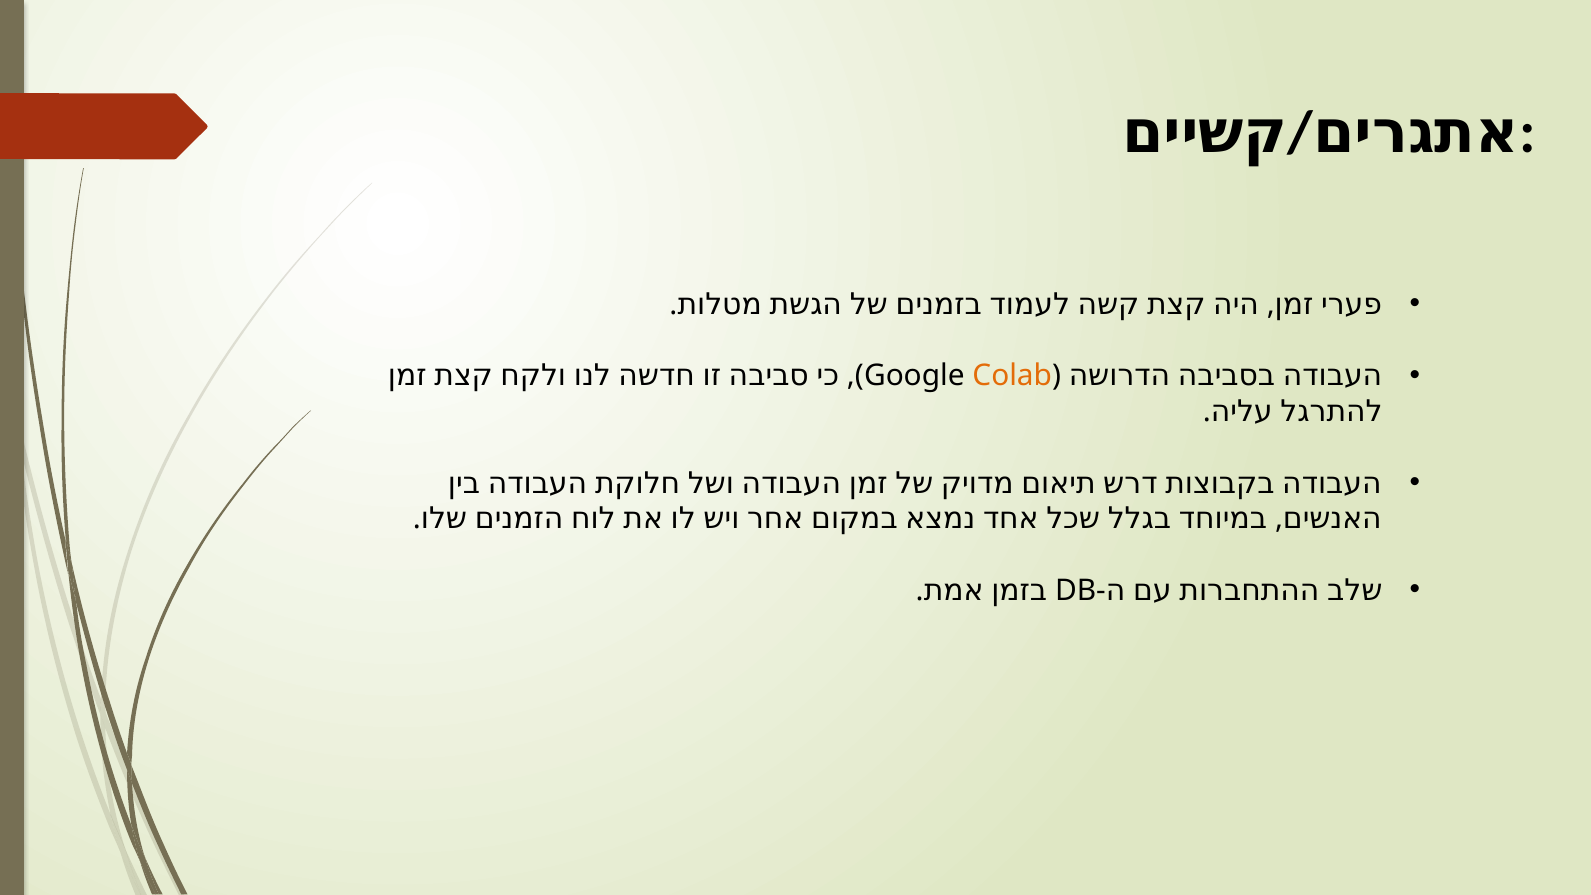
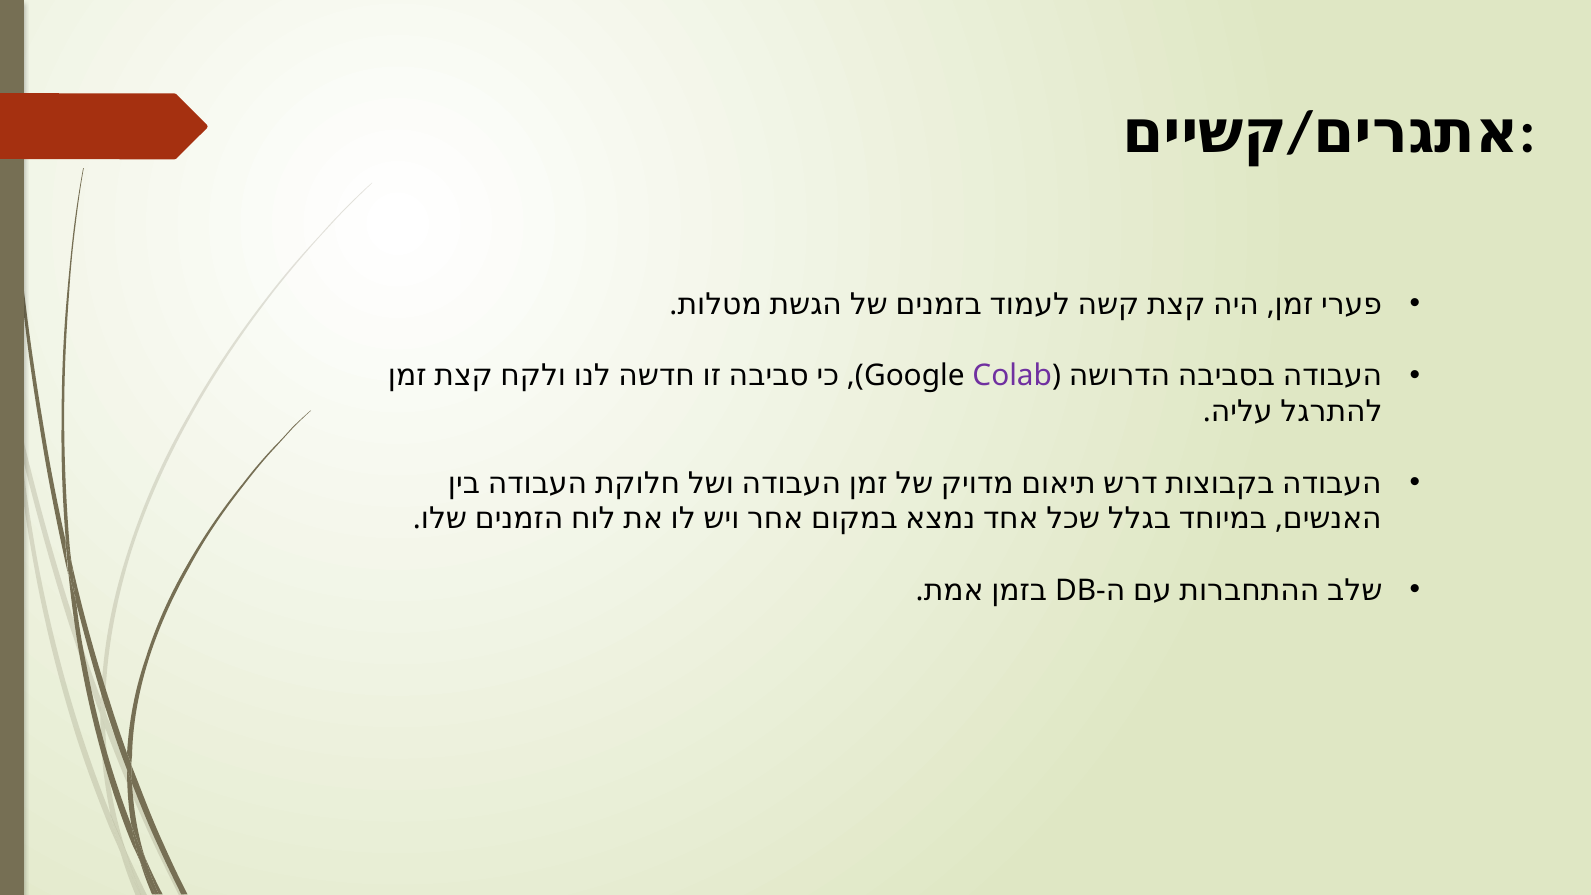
Colab colour: orange -> purple
